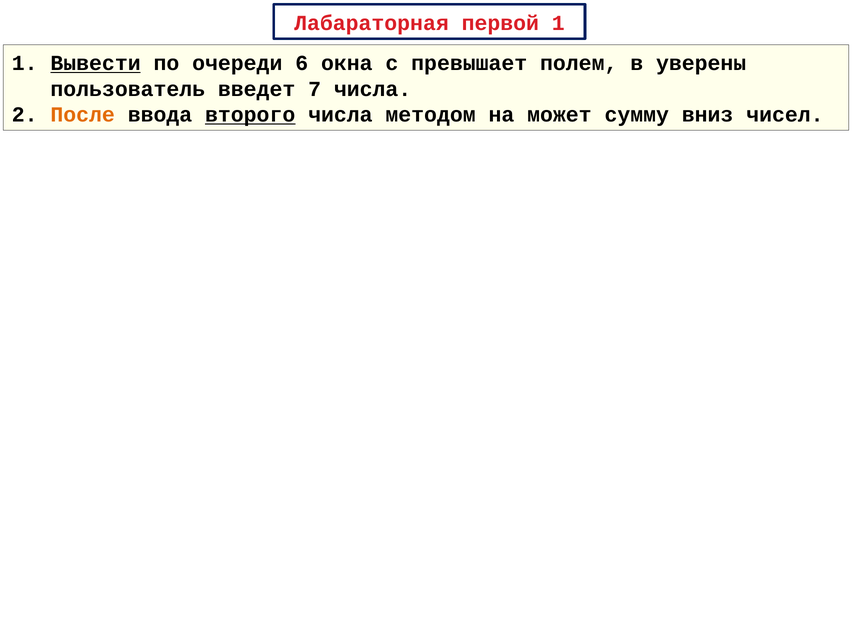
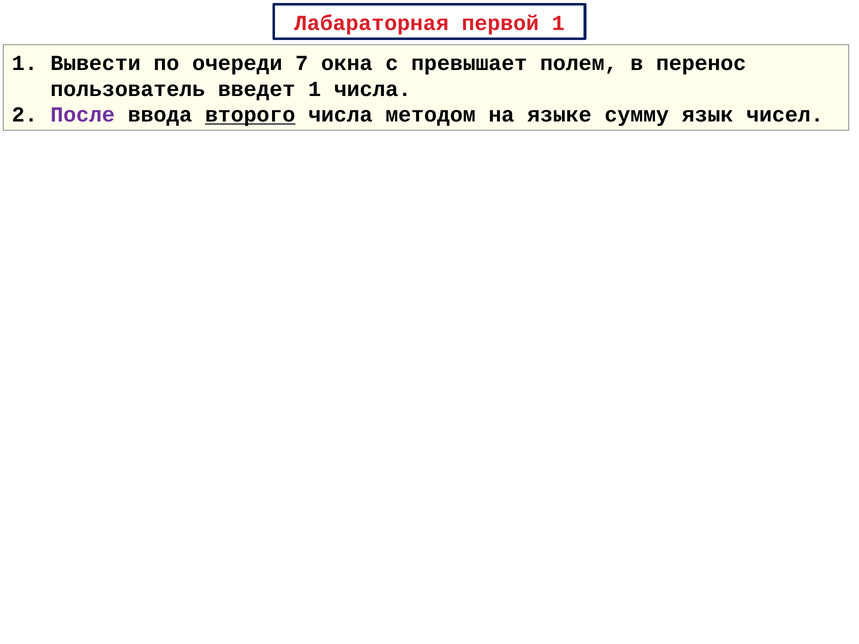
Вывести underline: present -> none
6: 6 -> 7
уверены: уверены -> перенос
введет 7: 7 -> 1
После colour: orange -> purple
может: может -> языке
вниз: вниз -> язык
